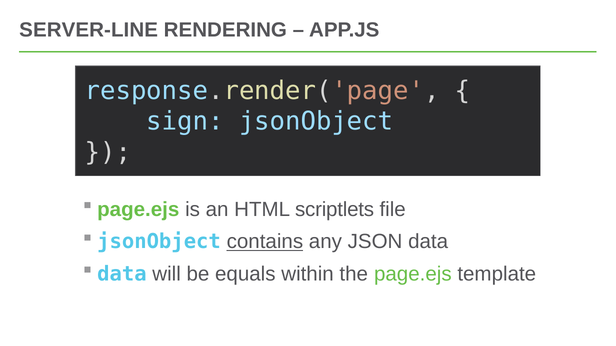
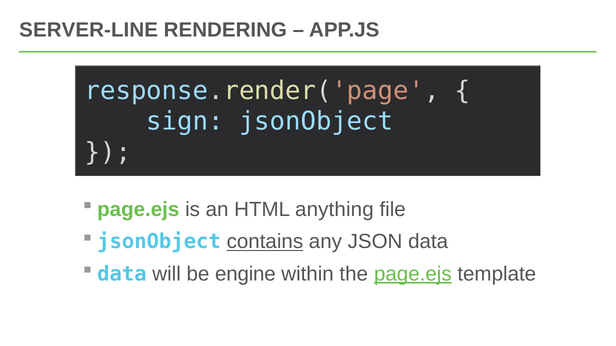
scriptlets: scriptlets -> anything
equals: equals -> engine
page.ejs underline: none -> present
